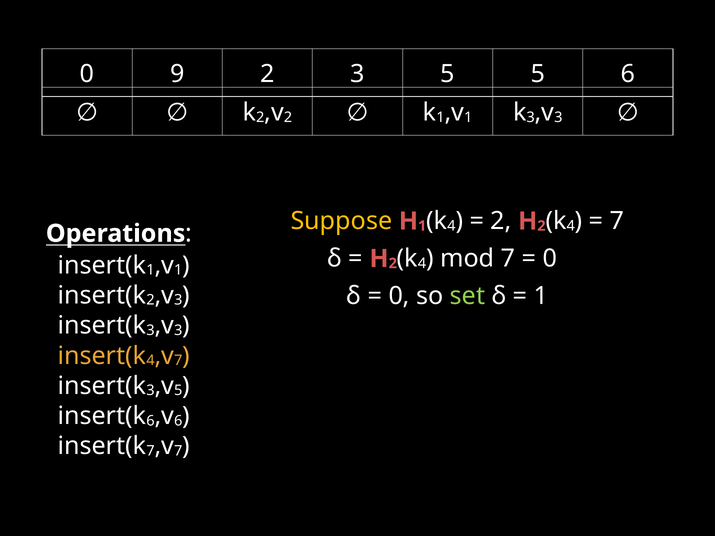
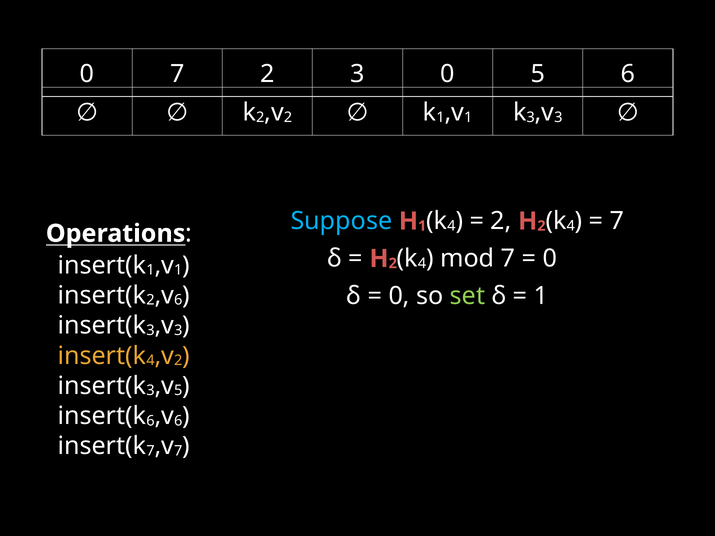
0 9: 9 -> 7
3 5: 5 -> 0
Suppose colour: yellow -> light blue
3 at (178, 300): 3 -> 6
7 at (178, 361): 7 -> 2
